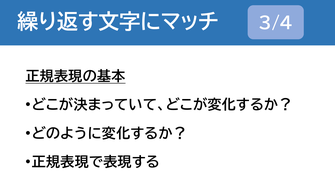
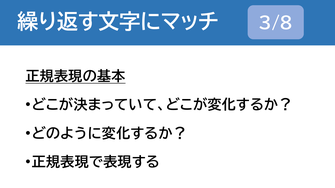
3/4: 3/4 -> 3/8
